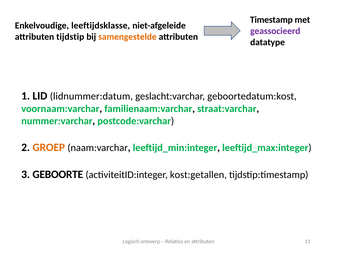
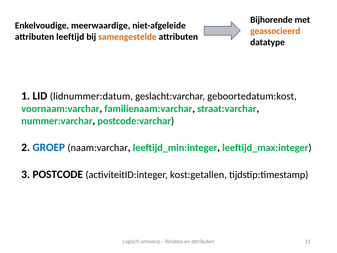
Timestamp: Timestamp -> Bijhorende
leeftijdsklasse: leeftijdsklasse -> meerwaardige
geassocieerd colour: purple -> orange
tijdstip: tijdstip -> leeftijd
GROEP colour: orange -> blue
GEBOORTE: GEBOORTE -> POSTCODE
